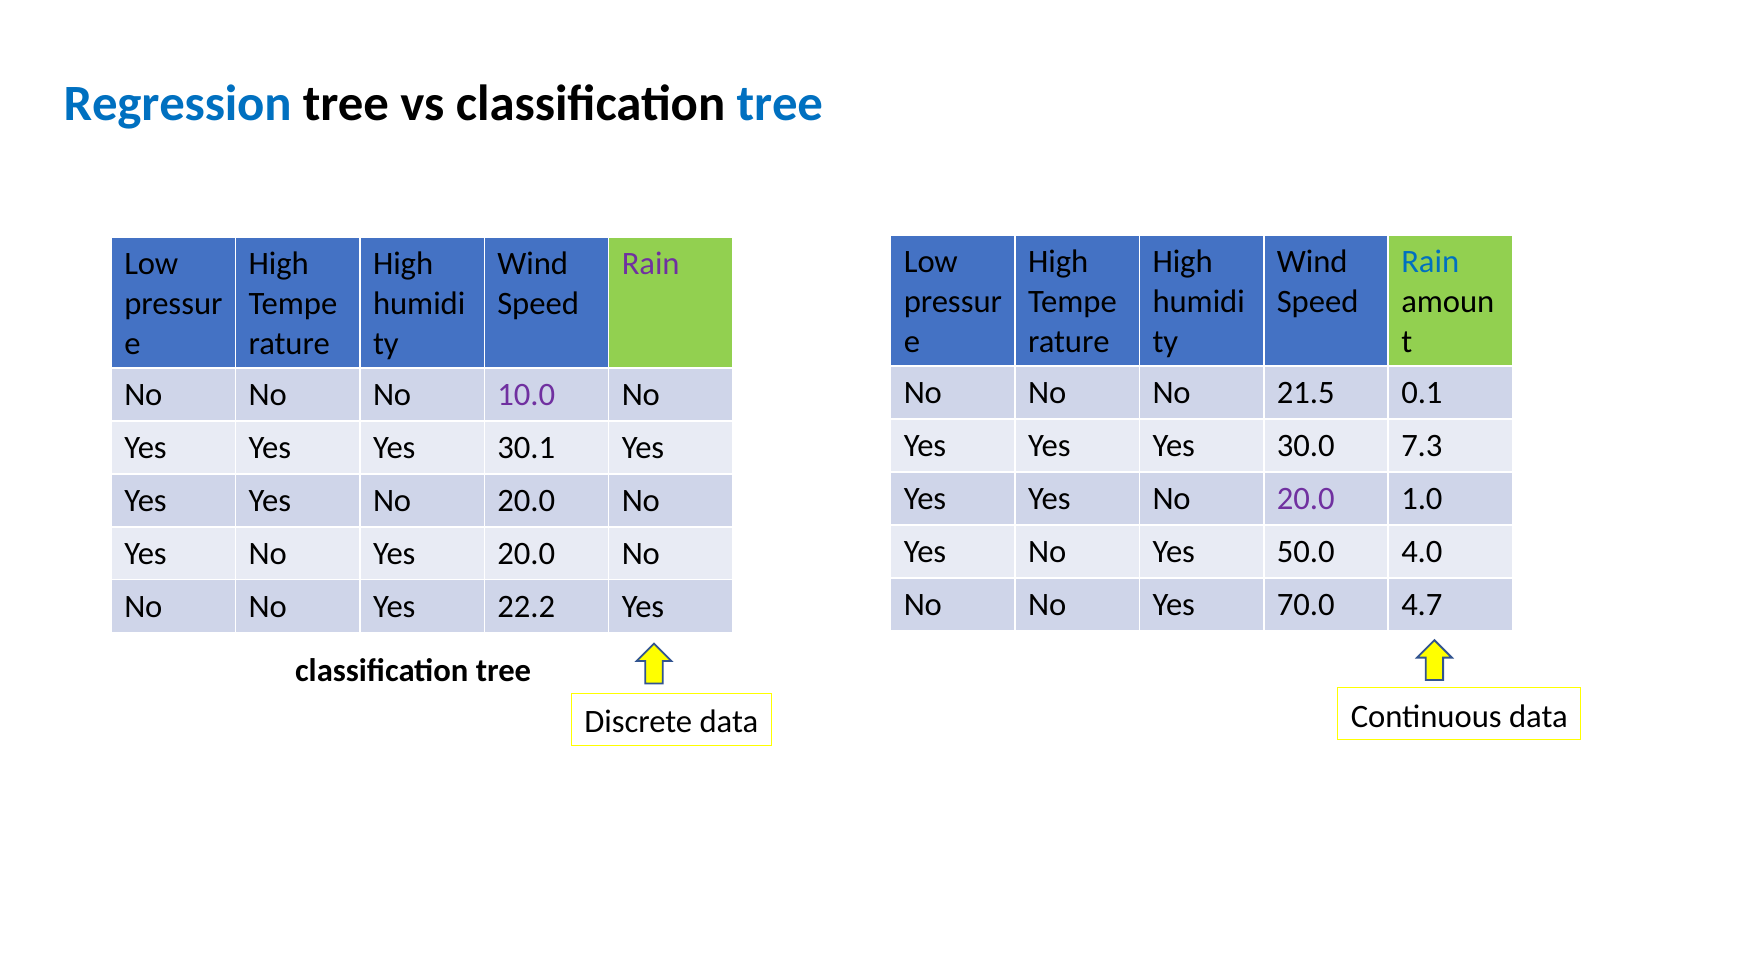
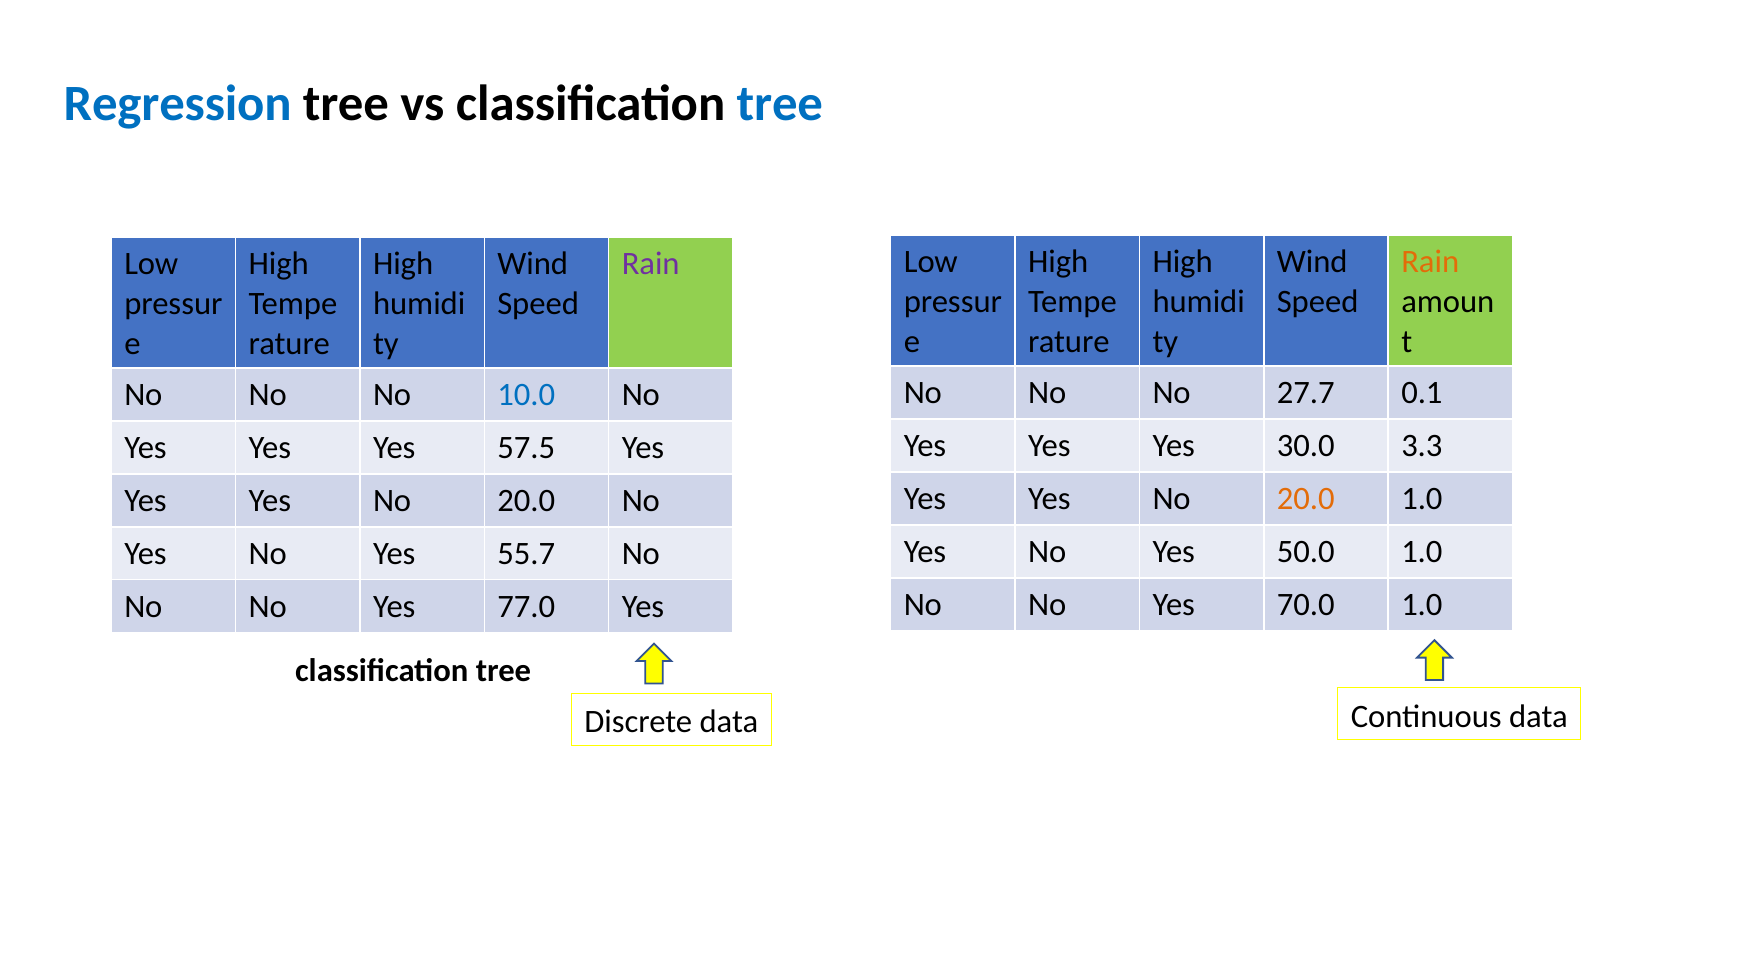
Rain at (1430, 262) colour: blue -> orange
21.5: 21.5 -> 27.7
10.0 colour: purple -> blue
7.3: 7.3 -> 3.3
30.1: 30.1 -> 57.5
20.0 at (1306, 499) colour: purple -> orange
50.0 4.0: 4.0 -> 1.0
Yes 20.0: 20.0 -> 55.7
70.0 4.7: 4.7 -> 1.0
22.2: 22.2 -> 77.0
